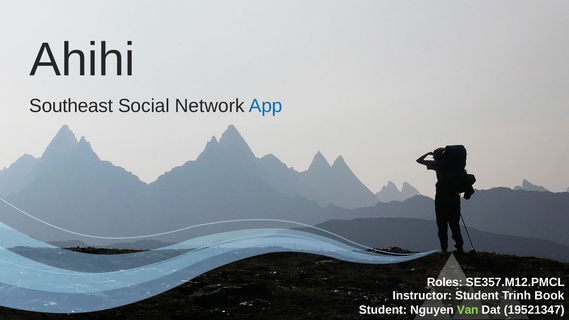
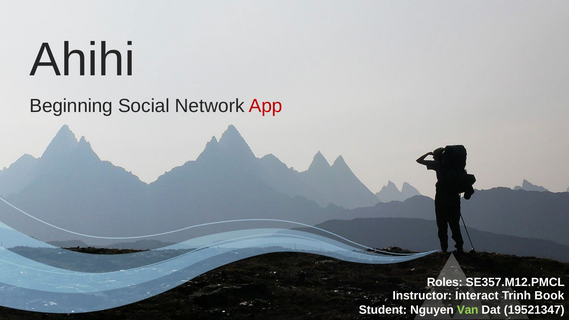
Southeast: Southeast -> Beginning
App colour: blue -> red
Instructor Student: Student -> Interact
